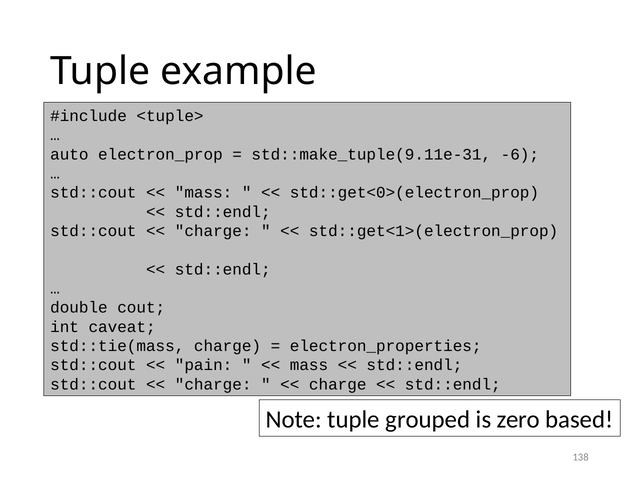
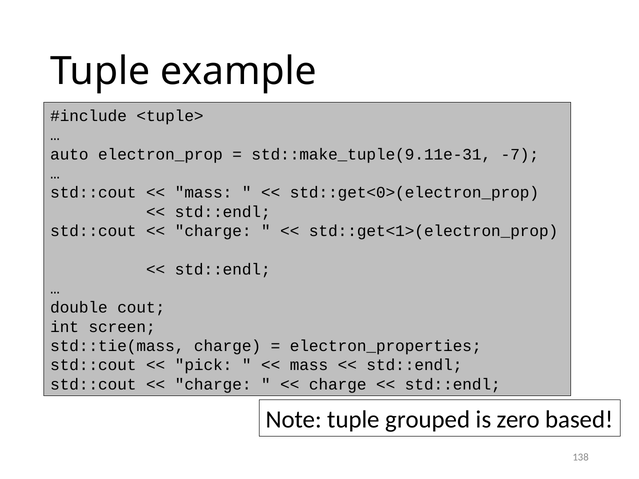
-6: -6 -> -7
caveat: caveat -> screen
pain: pain -> pick
